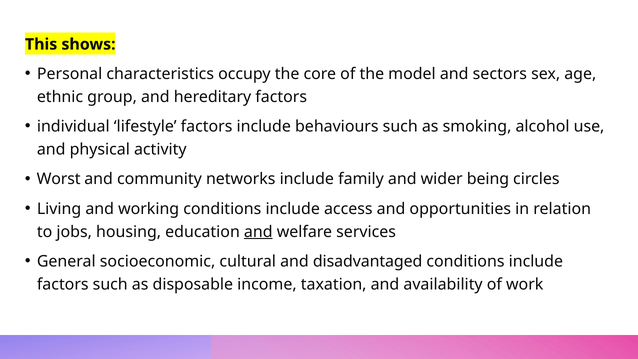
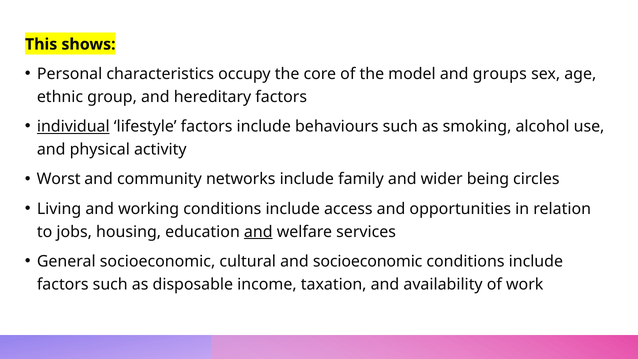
sectors: sectors -> groups
individual underline: none -> present
and disadvantaged: disadvantaged -> socioeconomic
